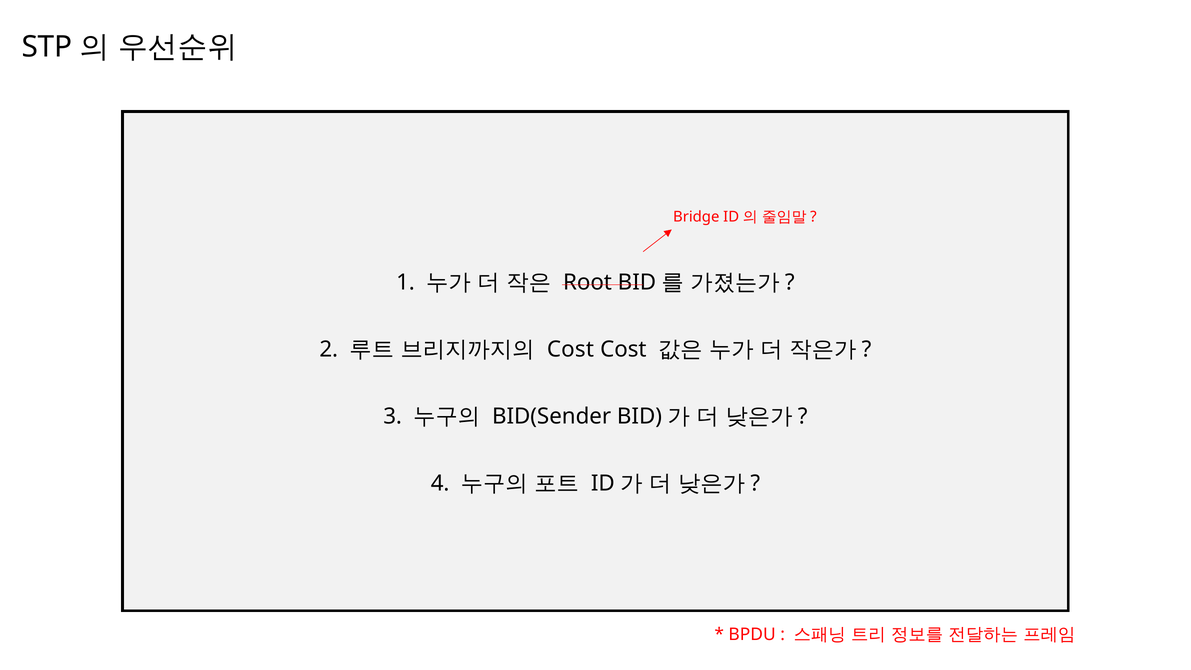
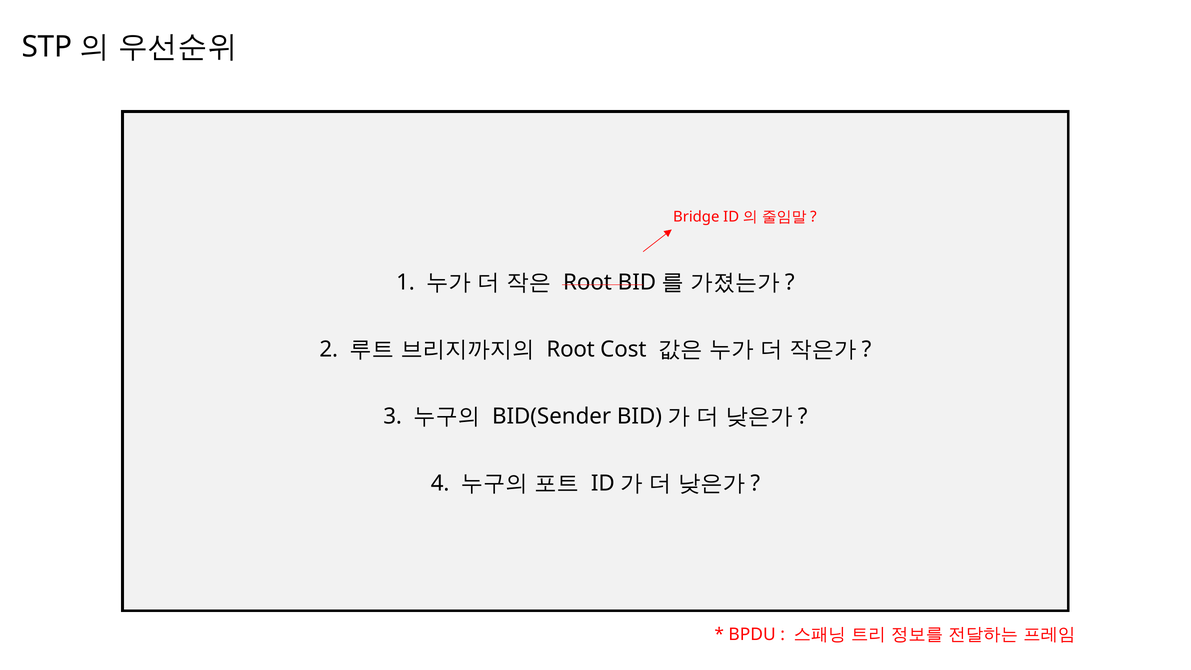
Cost at (570, 349): Cost -> Root
